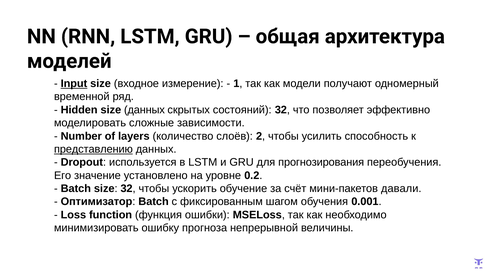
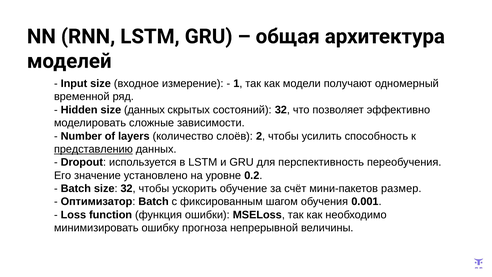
Input underline: present -> none
прогнозирования: прогнозирования -> перспективность
давали: давали -> размер
